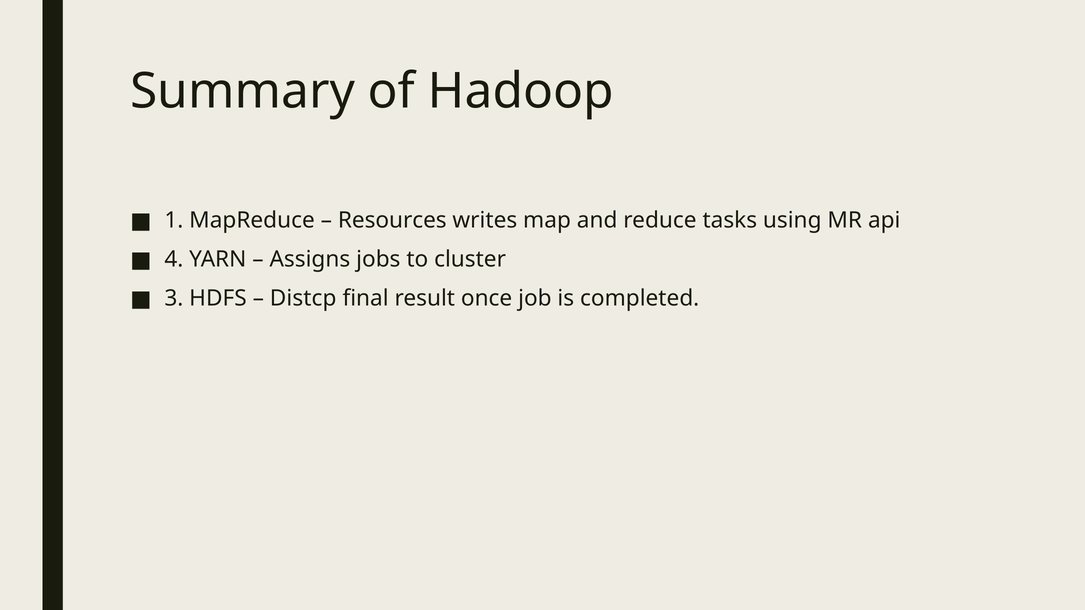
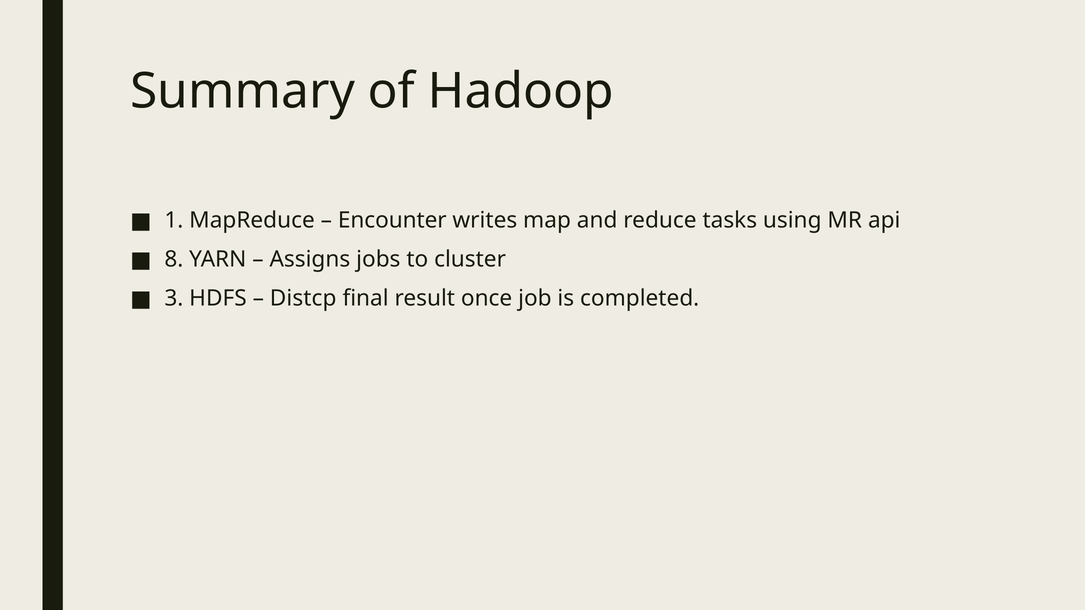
Resources: Resources -> Encounter
4: 4 -> 8
